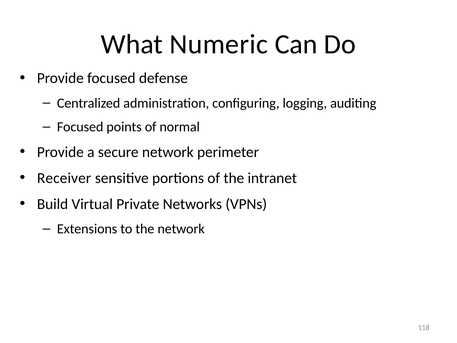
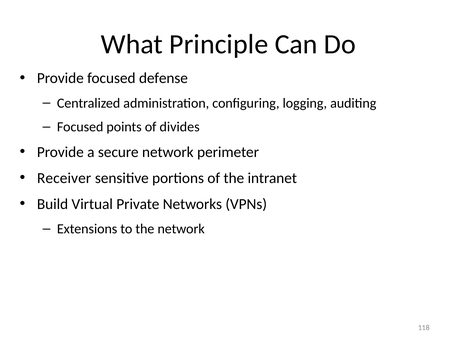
Numeric: Numeric -> Principle
normal: normal -> divides
